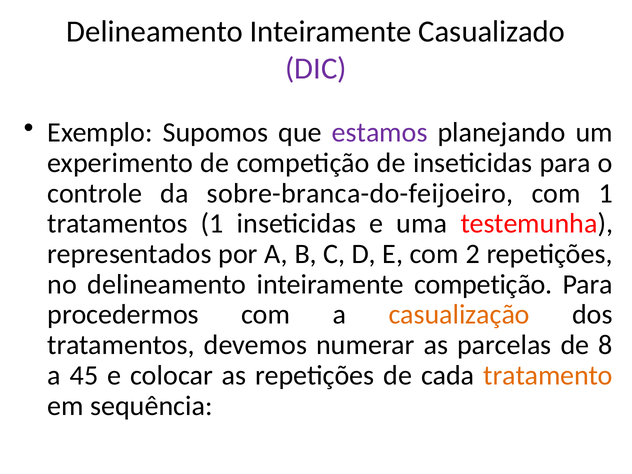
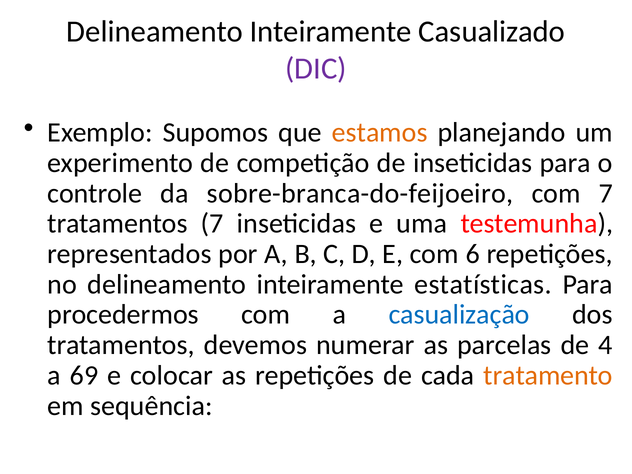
estamos colour: purple -> orange
com 1: 1 -> 7
tratamentos 1: 1 -> 7
2: 2 -> 6
inteiramente competição: competição -> estatísticas
casualização colour: orange -> blue
8: 8 -> 4
45: 45 -> 69
